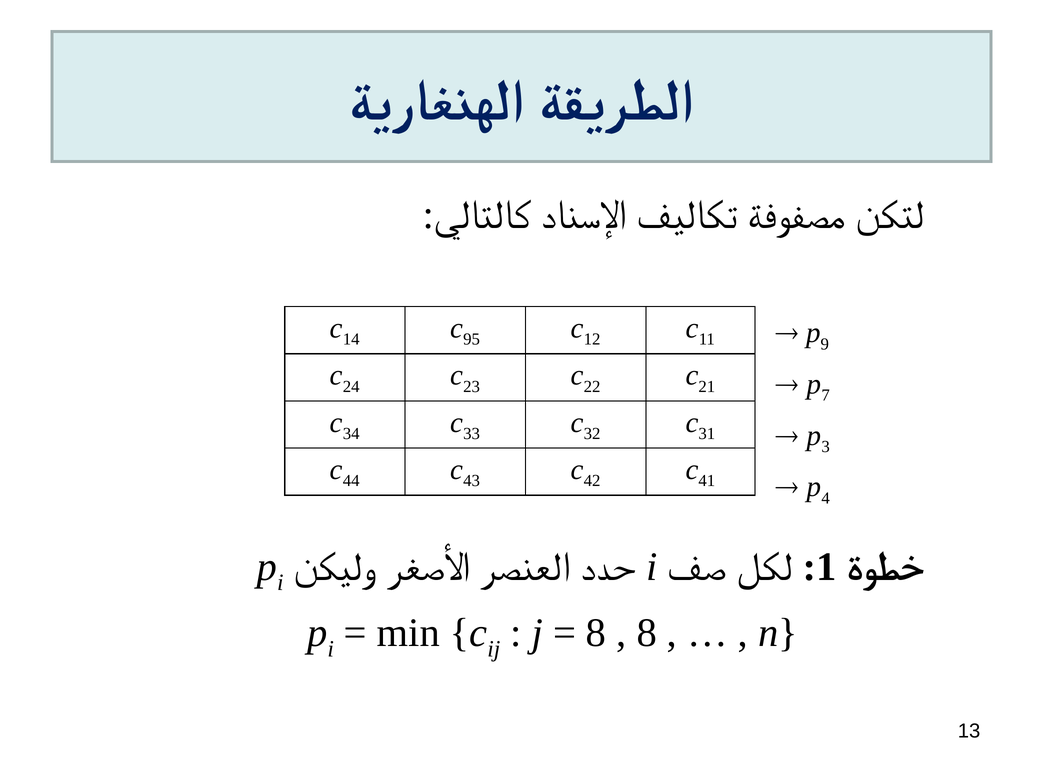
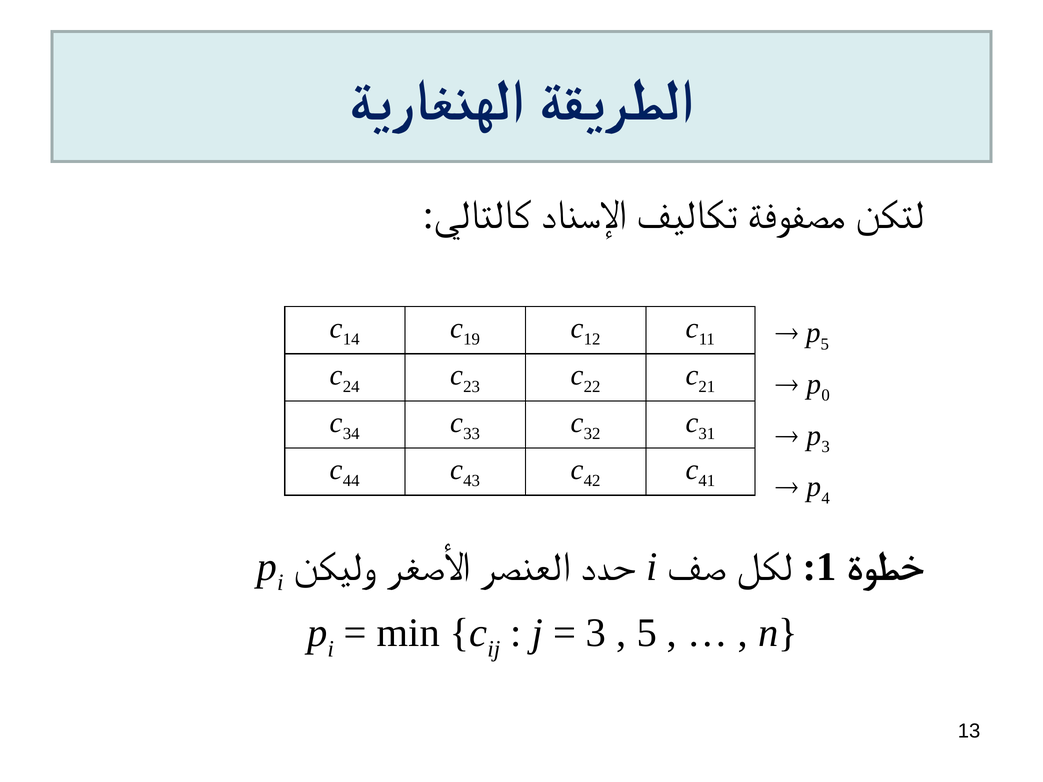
95: 95 -> 19
9 at (825, 344): 9 -> 5
7: 7 -> 0
8 at (596, 633): 8 -> 3
8 at (647, 633): 8 -> 5
